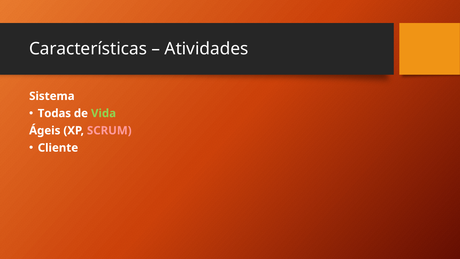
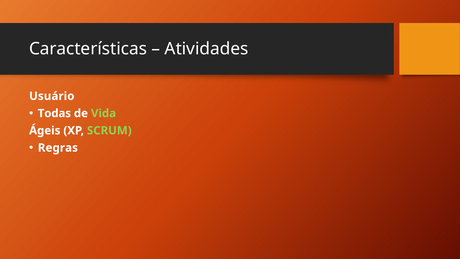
Sistema: Sistema -> Usuário
SCRUM colour: pink -> light green
Cliente: Cliente -> Regras
